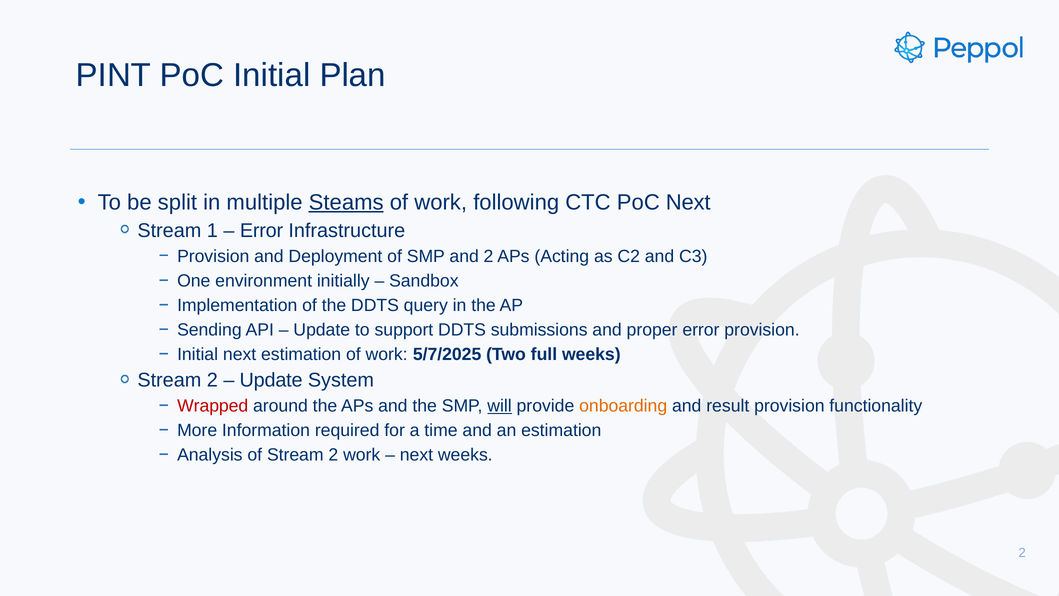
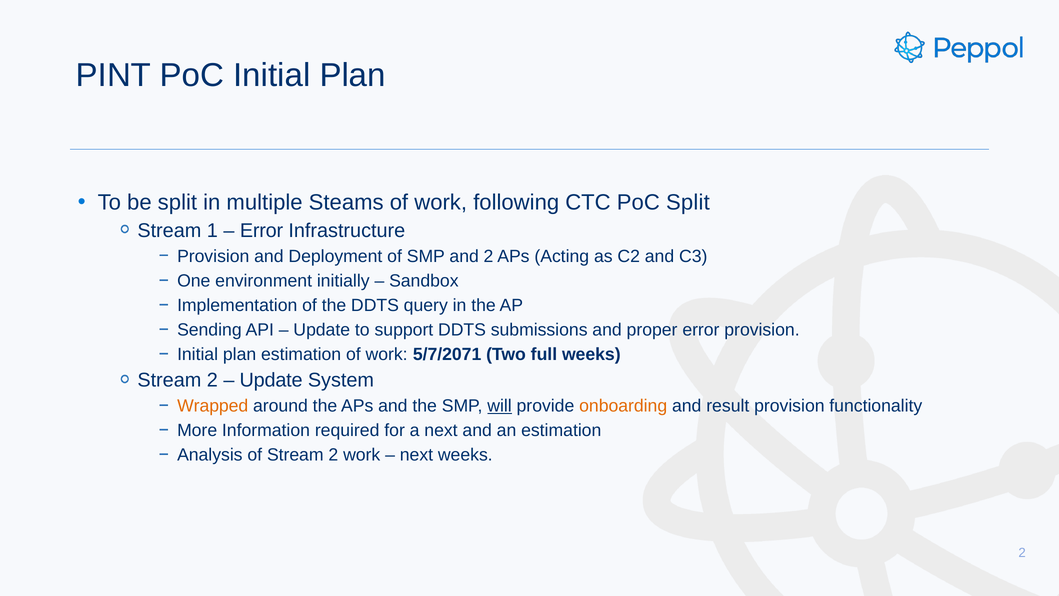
Steams underline: present -> none
PoC Next: Next -> Split
next at (240, 354): next -> plan
5/7/2025: 5/7/2025 -> 5/7/2071
Wrapped colour: red -> orange
a time: time -> next
